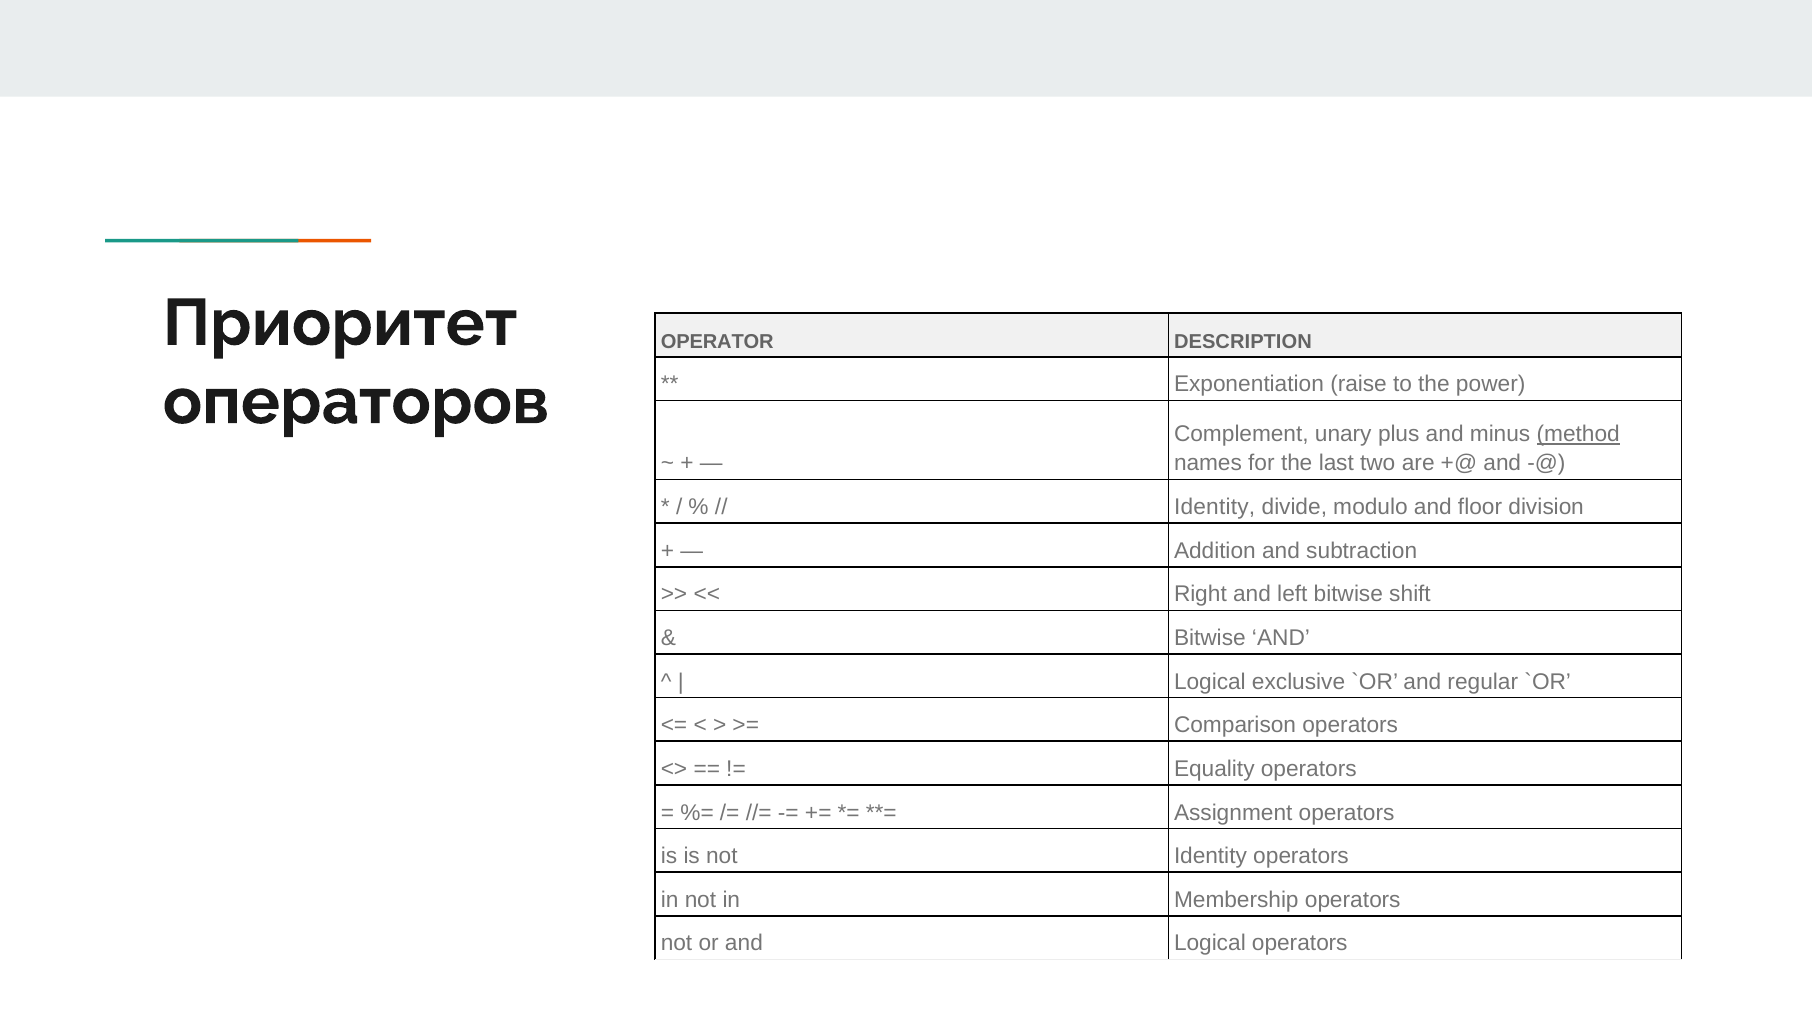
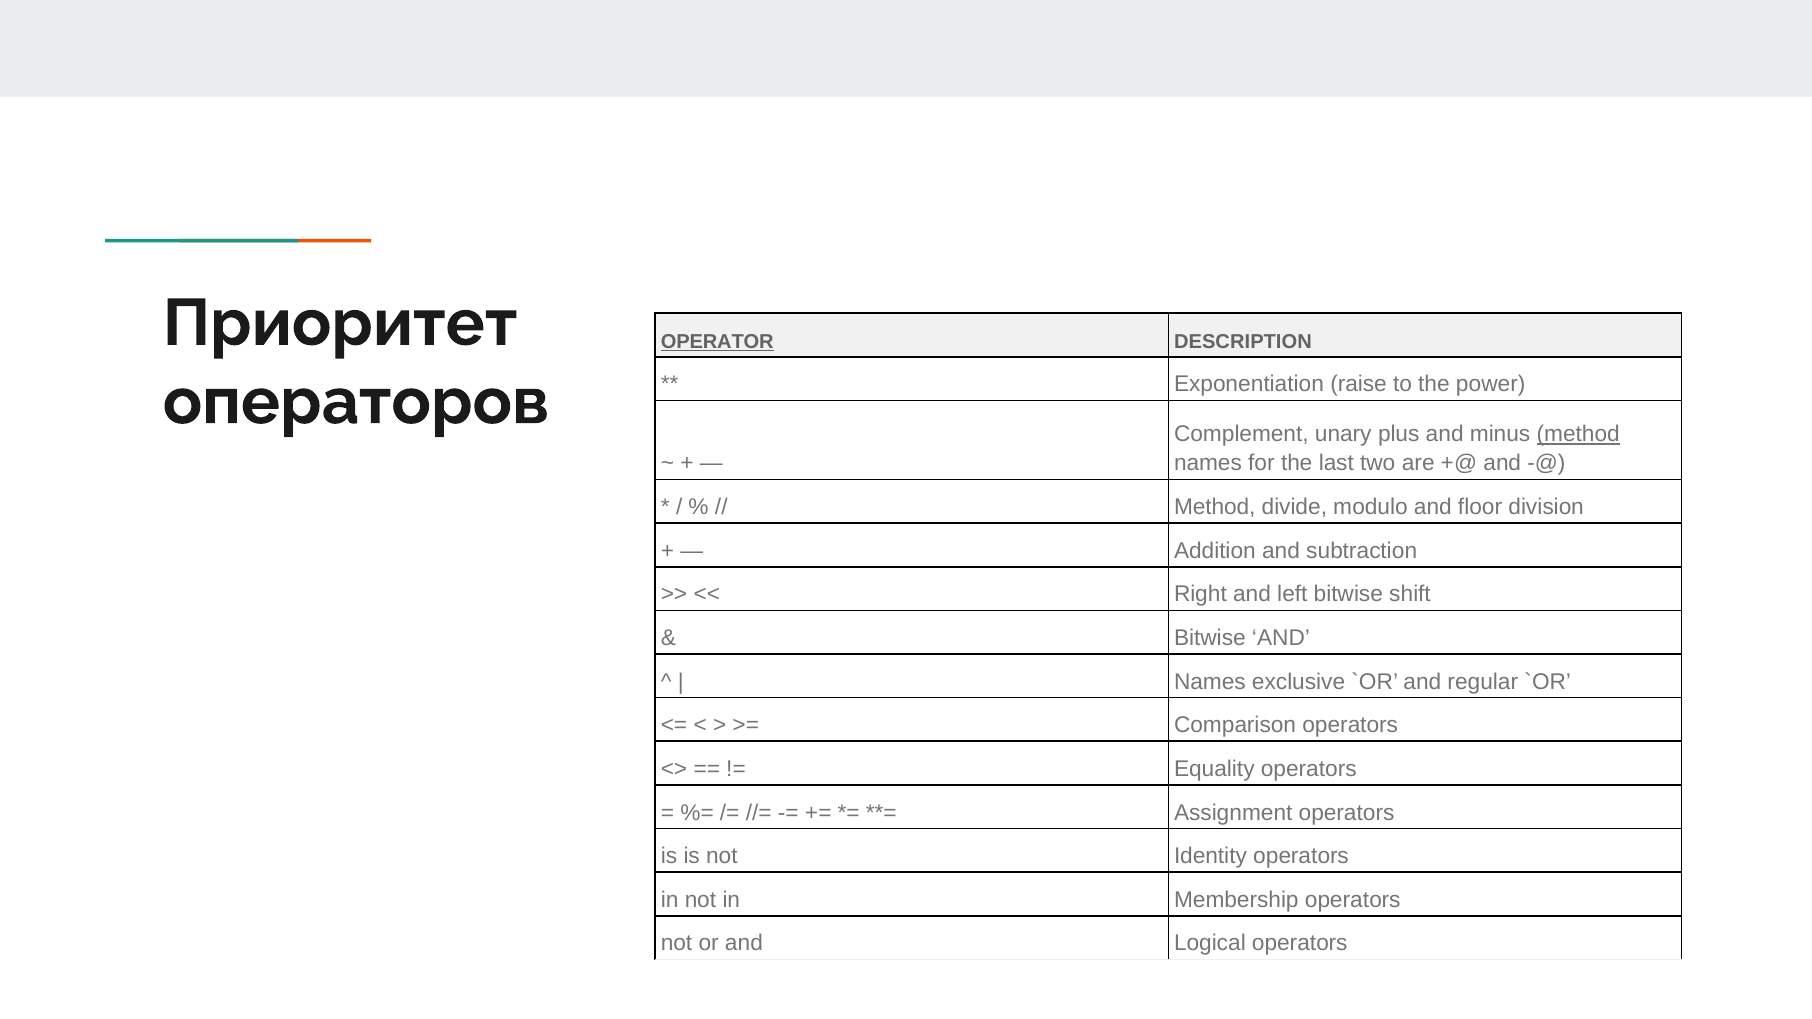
OPERATOR underline: none -> present
Identity at (1215, 507): Identity -> Method
Logical at (1210, 682): Logical -> Names
